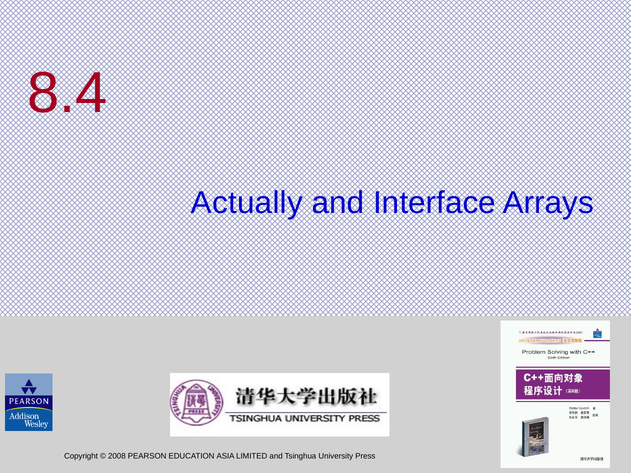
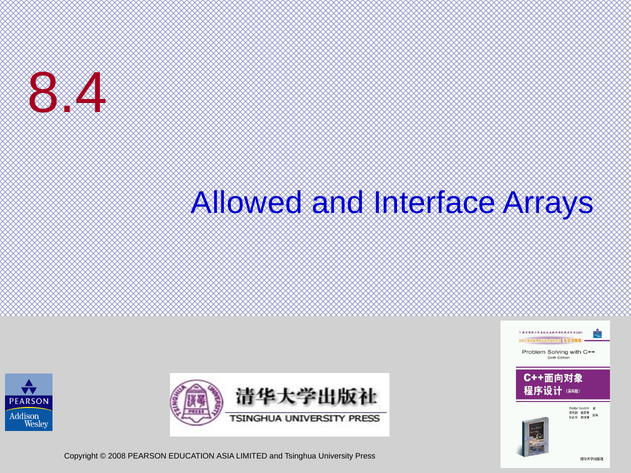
Actually: Actually -> Allowed
